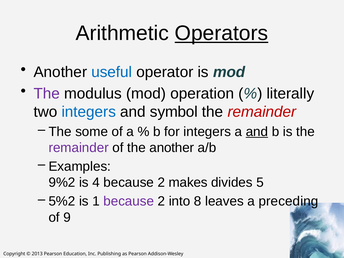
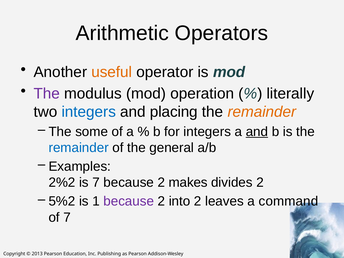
Operators underline: present -> none
useful colour: blue -> orange
symbol: symbol -> placing
remainder at (262, 112) colour: red -> orange
remainder at (79, 148) colour: purple -> blue
the another: another -> general
9%2: 9%2 -> 2%2
is 4: 4 -> 7
divides 5: 5 -> 2
into 8: 8 -> 2
preceding: preceding -> command
of 9: 9 -> 7
